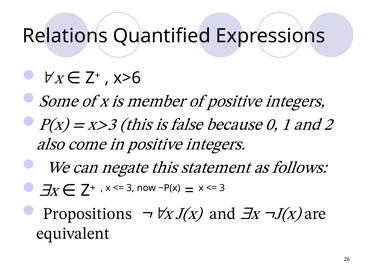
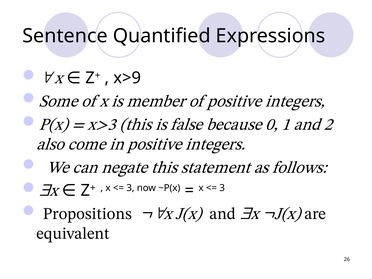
Relations: Relations -> Sentence
x>6: x>6 -> x>9
